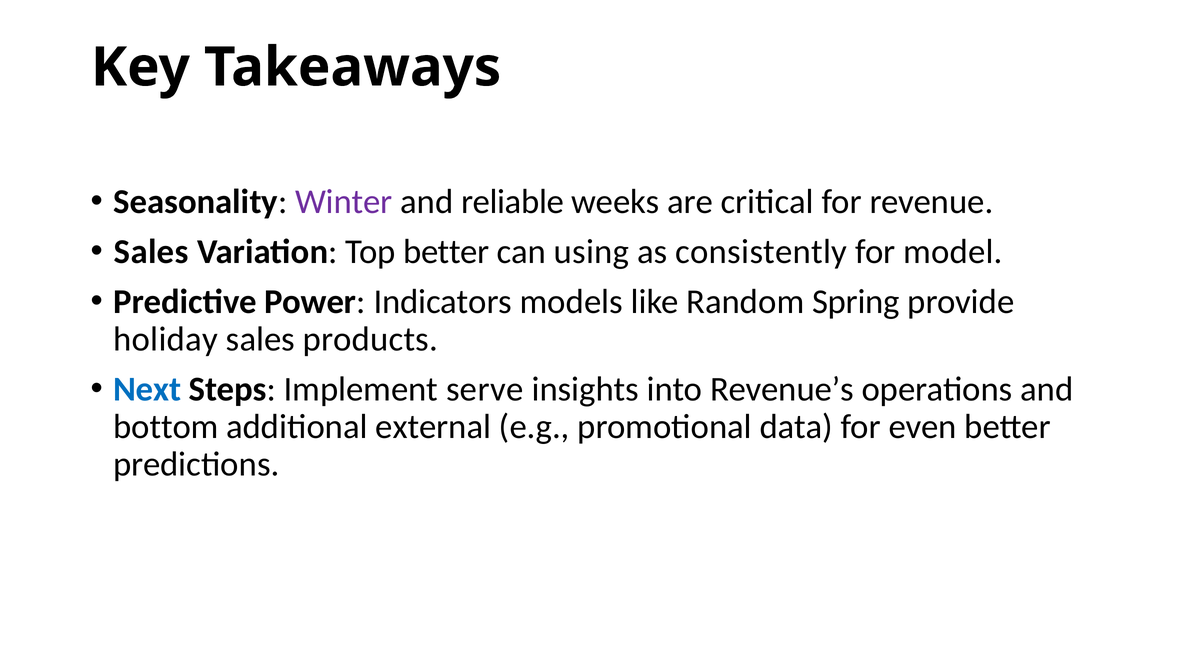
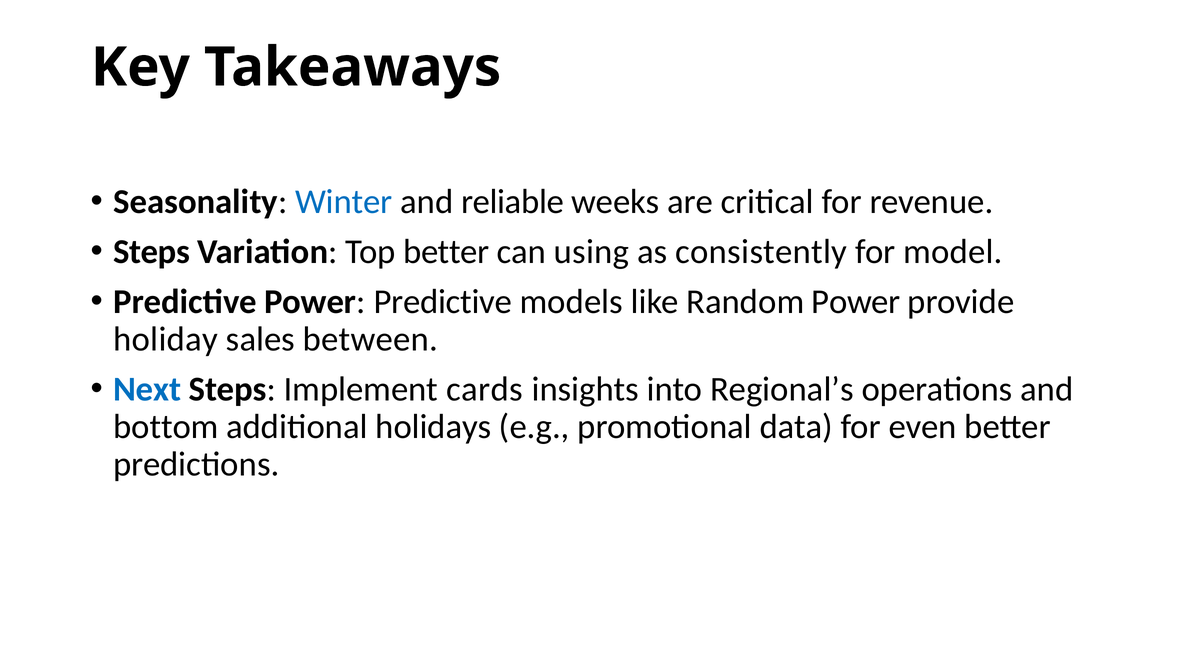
Winter colour: purple -> blue
Sales at (151, 252): Sales -> Steps
Power Indicators: Indicators -> Predictive
Random Spring: Spring -> Power
products: products -> between
serve: serve -> cards
Revenue’s: Revenue’s -> Regional’s
external: external -> holidays
